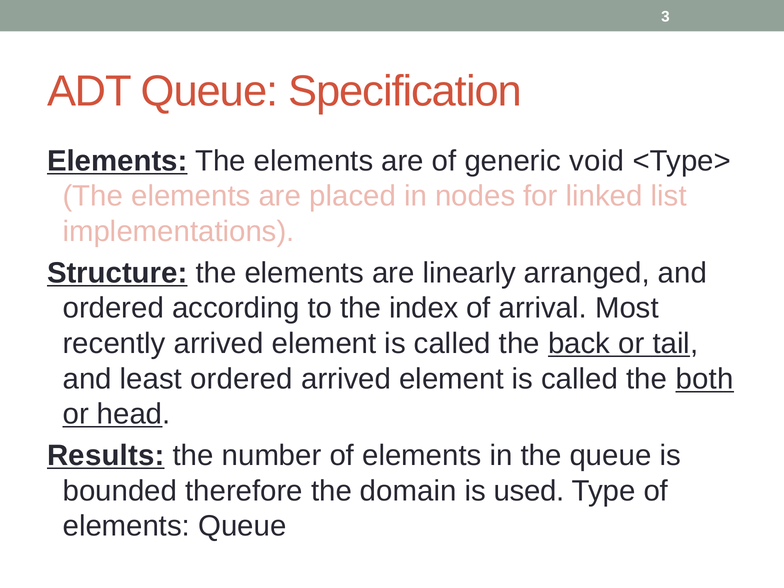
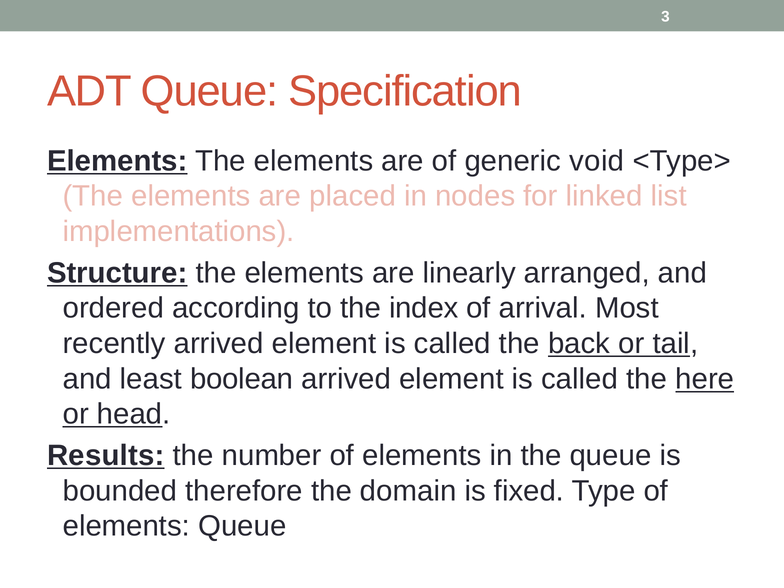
least ordered: ordered -> boolean
both: both -> here
used: used -> fixed
